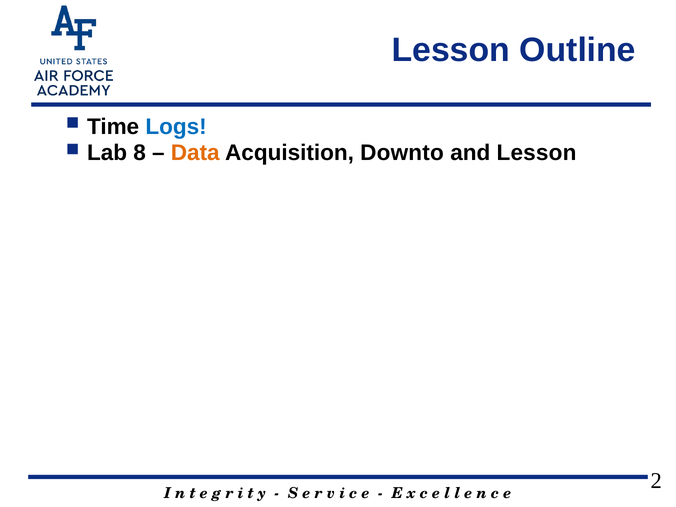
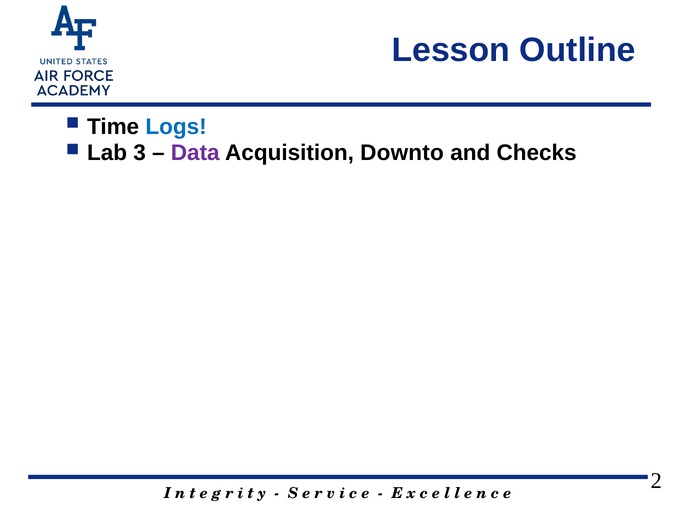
8: 8 -> 3
Data colour: orange -> purple
and Lesson: Lesson -> Checks
